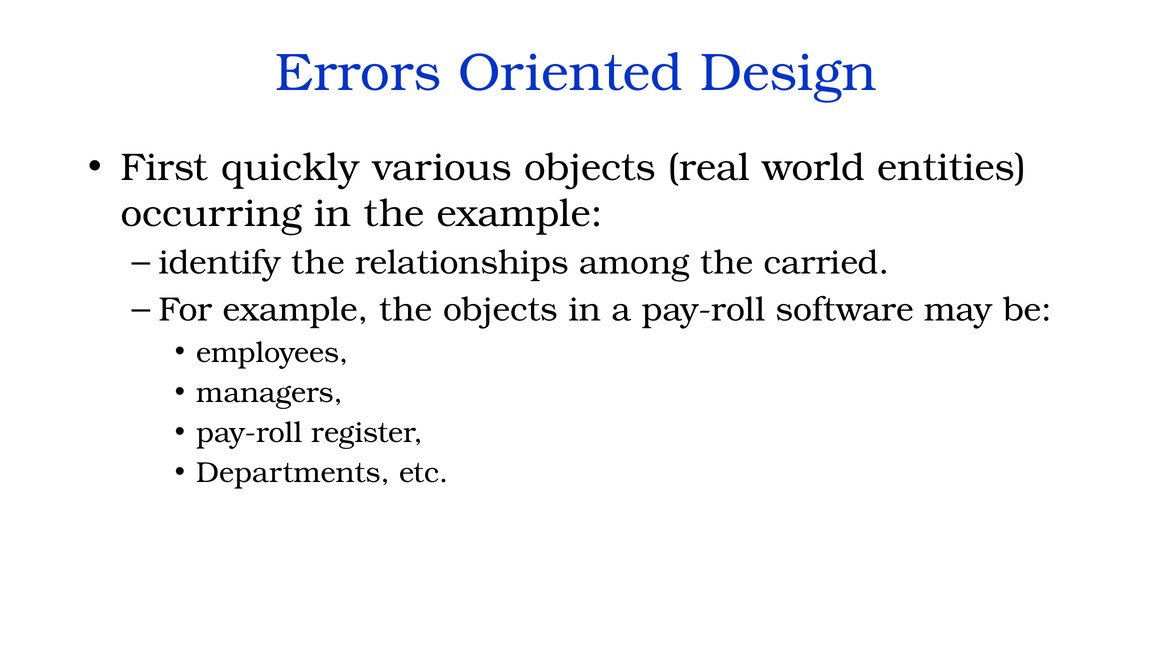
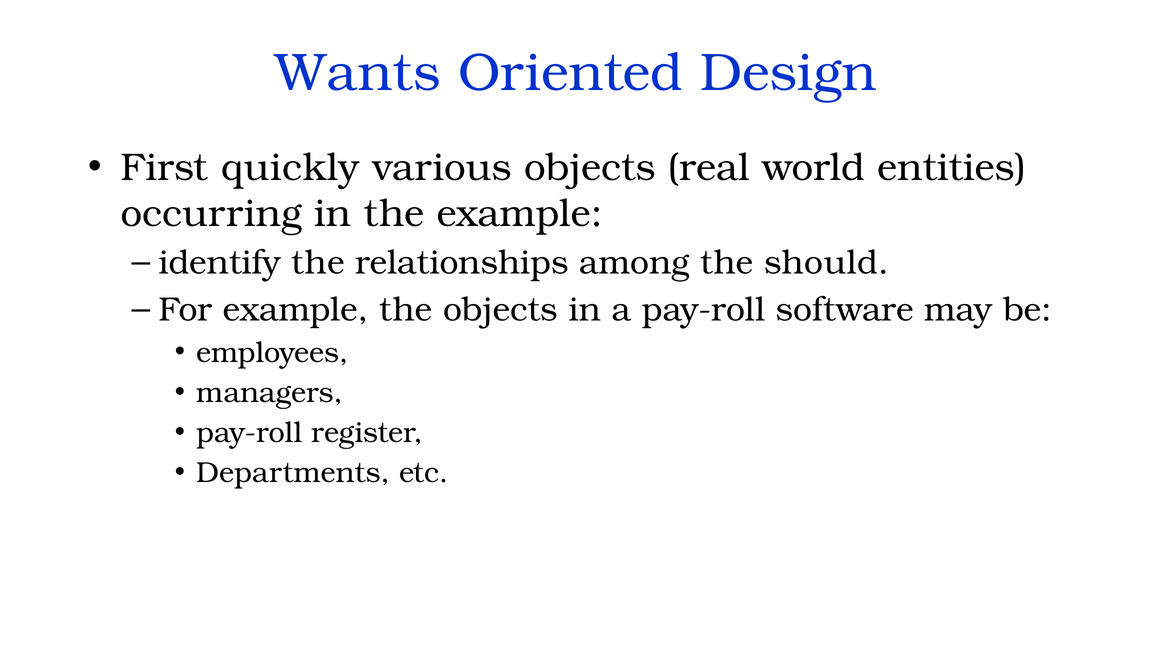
Errors: Errors -> Wants
carried: carried -> should
